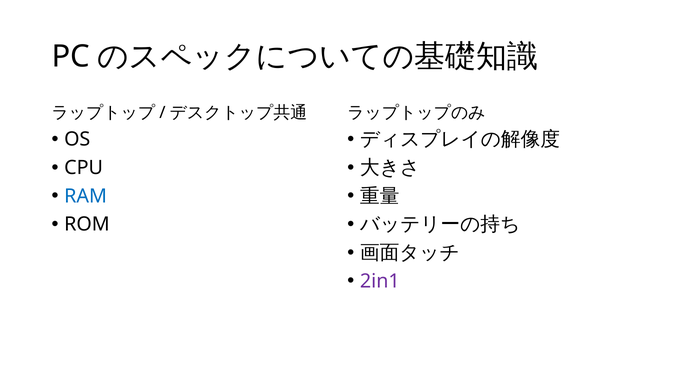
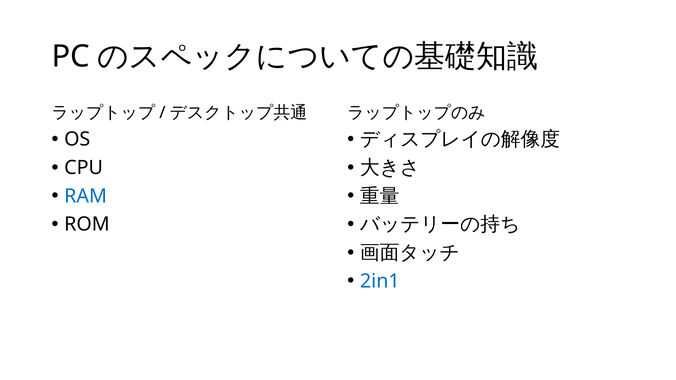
2in1 colour: purple -> blue
